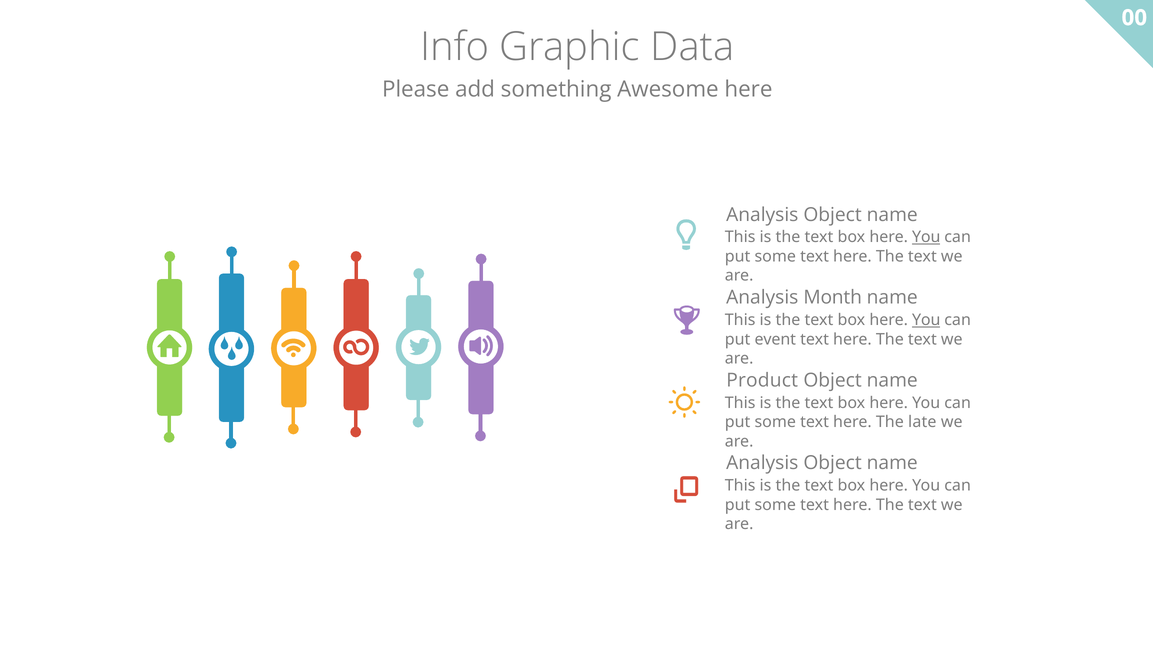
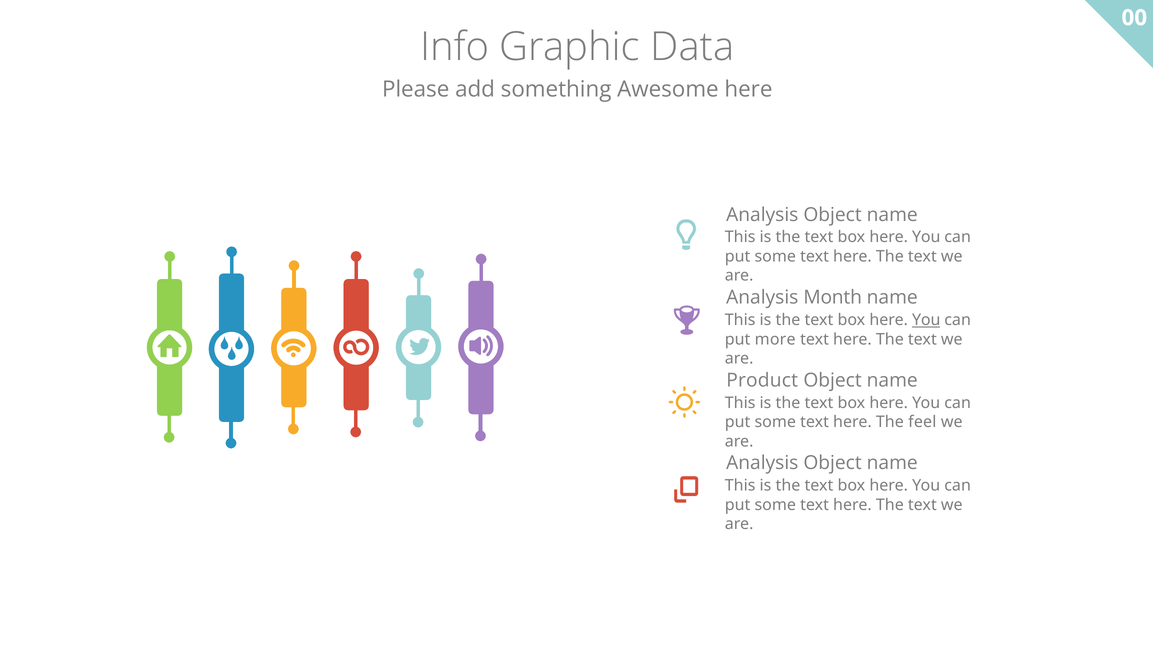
You at (926, 237) underline: present -> none
event: event -> more
late: late -> feel
